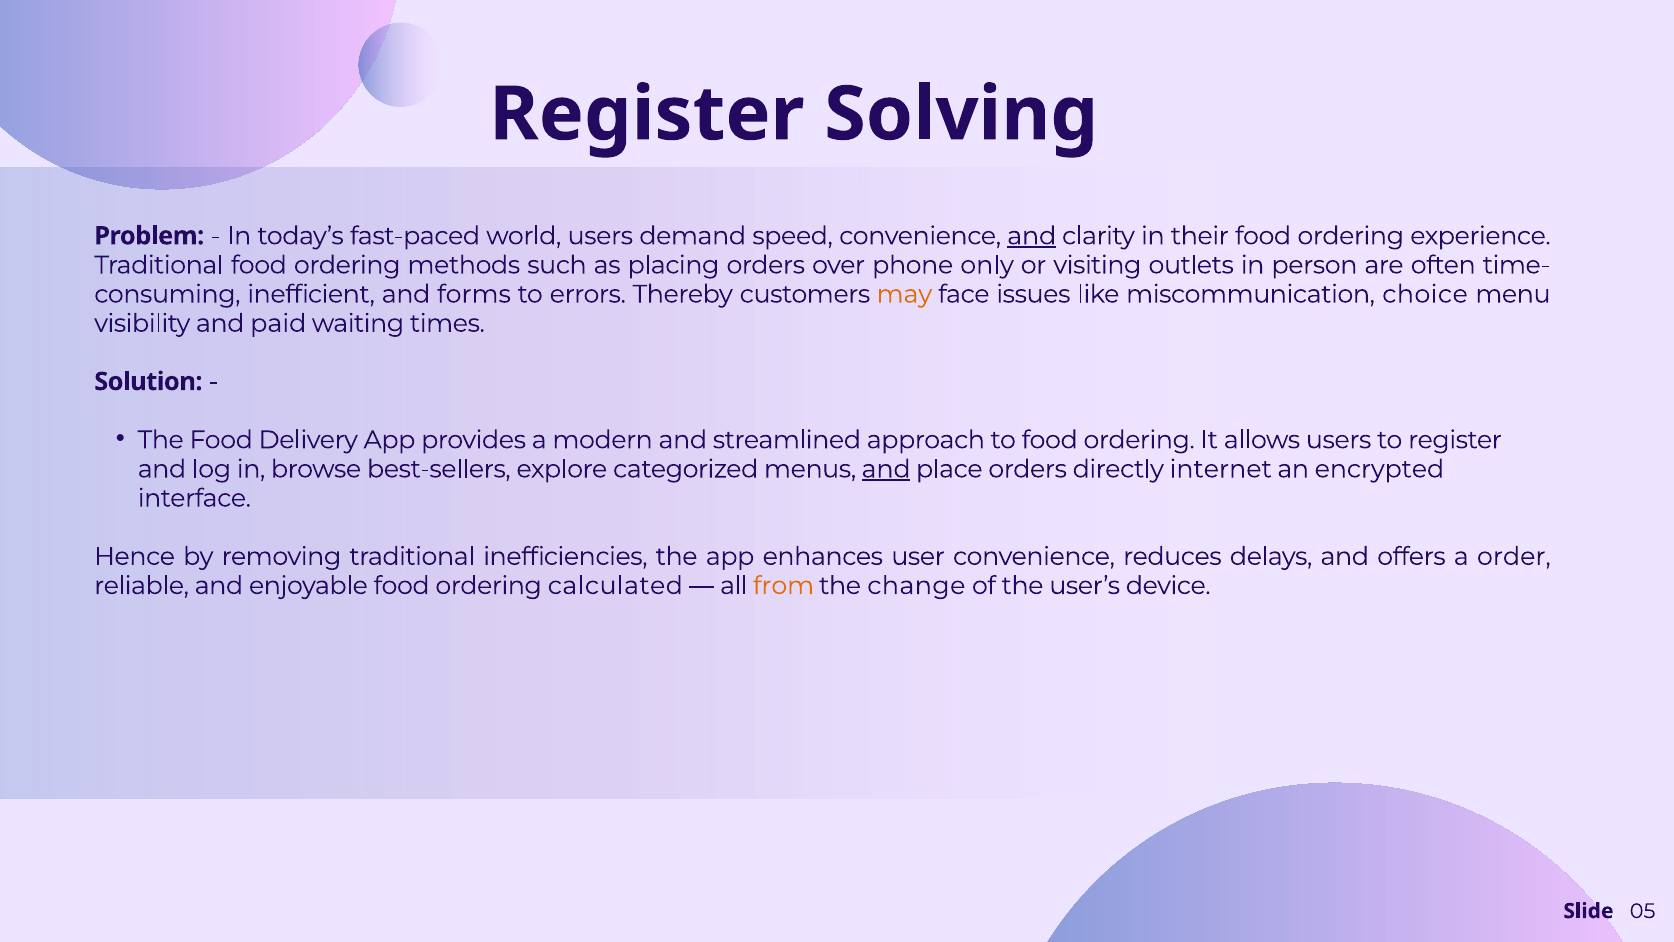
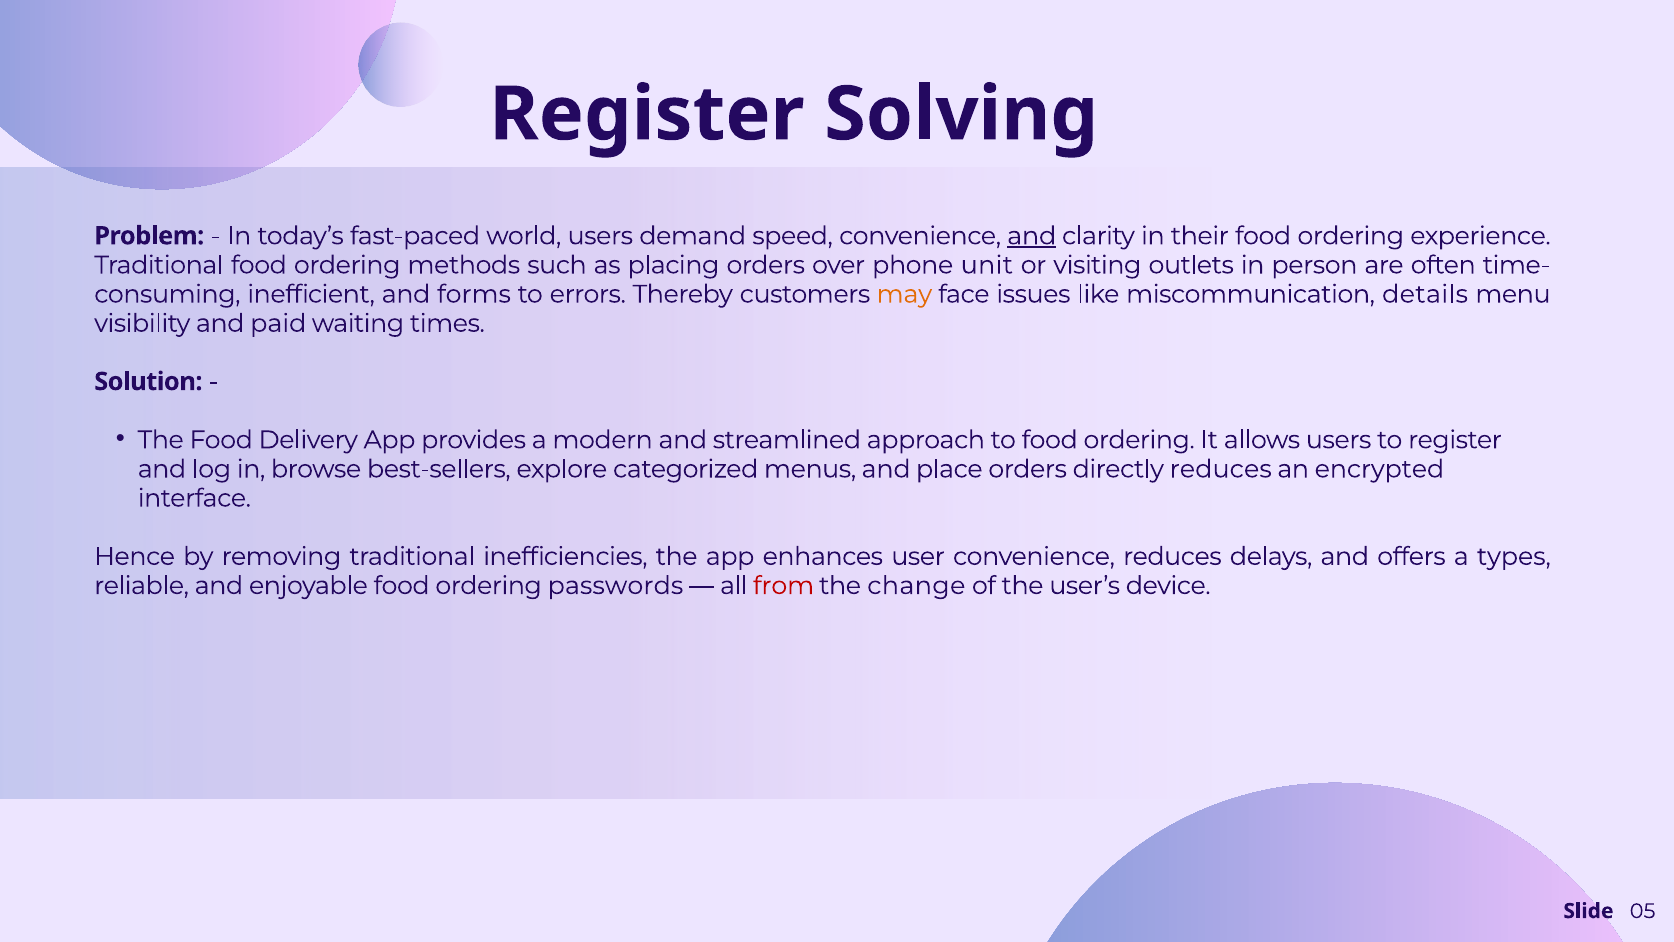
only: only -> unit
choice: choice -> details
and at (886, 469) underline: present -> none
directly internet: internet -> reduces
order: order -> types
calculated: calculated -> passwords
from colour: orange -> red
